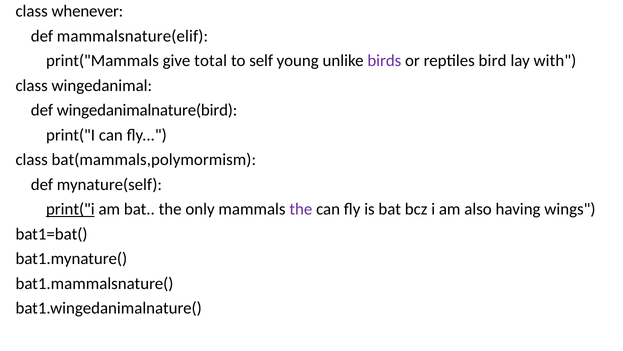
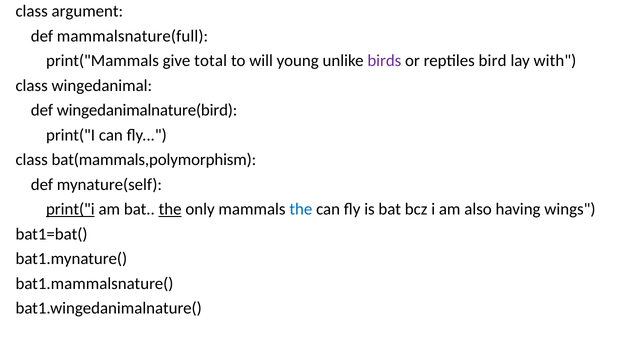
whenever: whenever -> argument
mammalsnature(elif: mammalsnature(elif -> mammalsnature(full
self: self -> will
bat(mammals,polymormism: bat(mammals,polymormism -> bat(mammals,polymorphism
the at (170, 209) underline: none -> present
the at (301, 209) colour: purple -> blue
